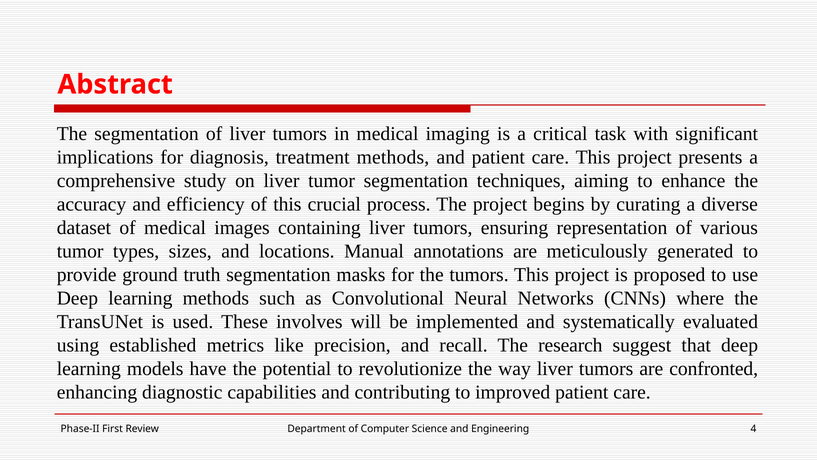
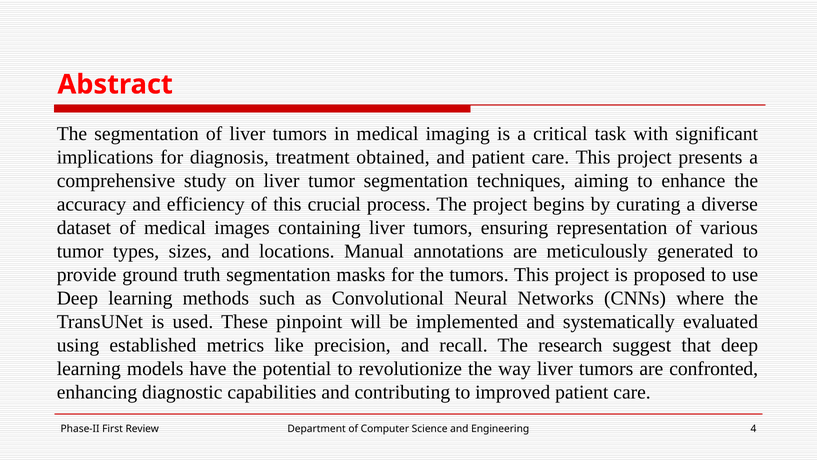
treatment methods: methods -> obtained
involves: involves -> pinpoint
